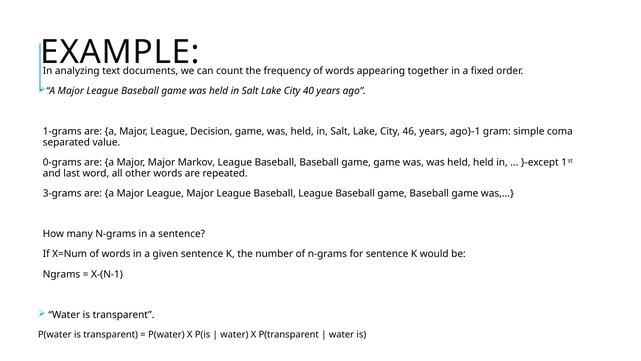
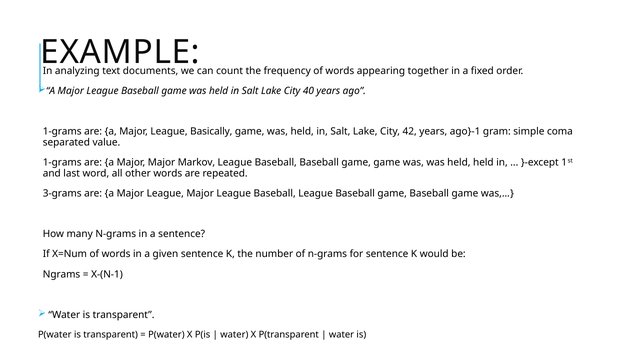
Decision: Decision -> Basically
46: 46 -> 42
0-grams at (62, 162): 0-grams -> 1-grams
